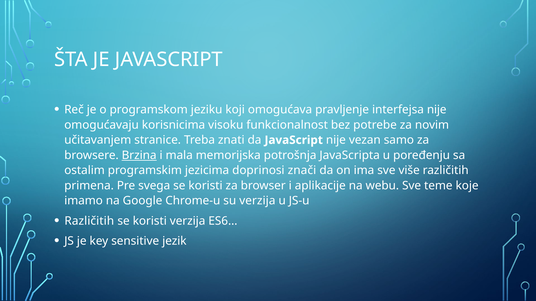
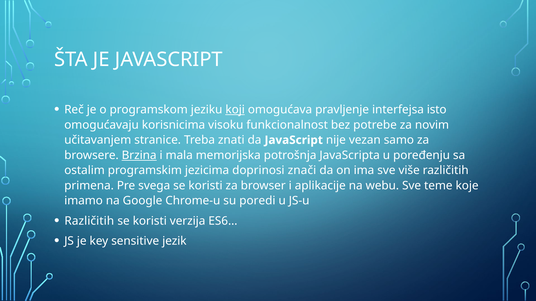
koji underline: none -> present
interfejsa nije: nije -> isto
su verzija: verzija -> poredi
